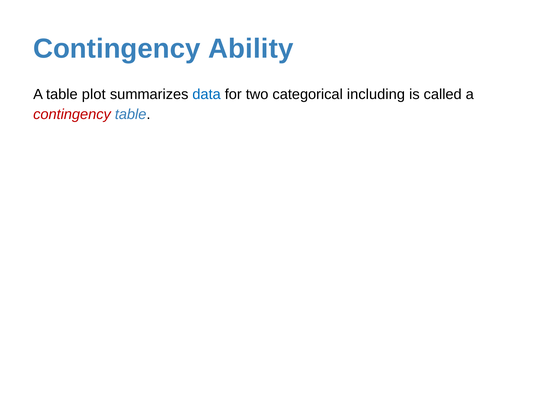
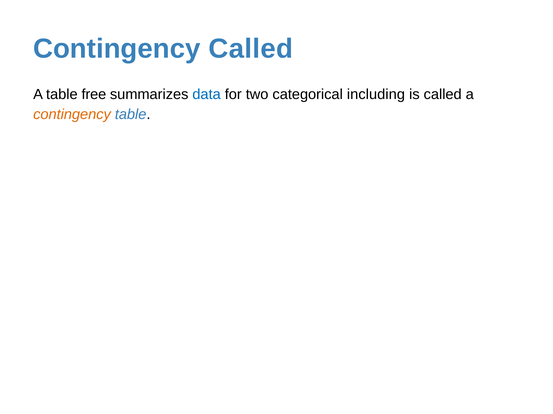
Contingency Ability: Ability -> Called
plot: plot -> free
contingency at (72, 114) colour: red -> orange
